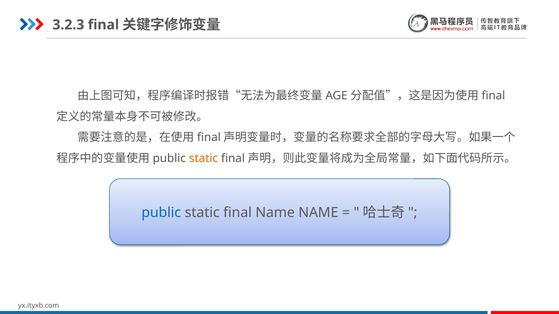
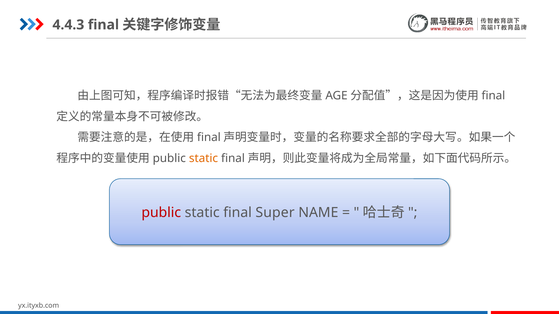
3.2.3: 3.2.3 -> 4.4.3
public at (161, 213) colour: blue -> red
final Name: Name -> Super
